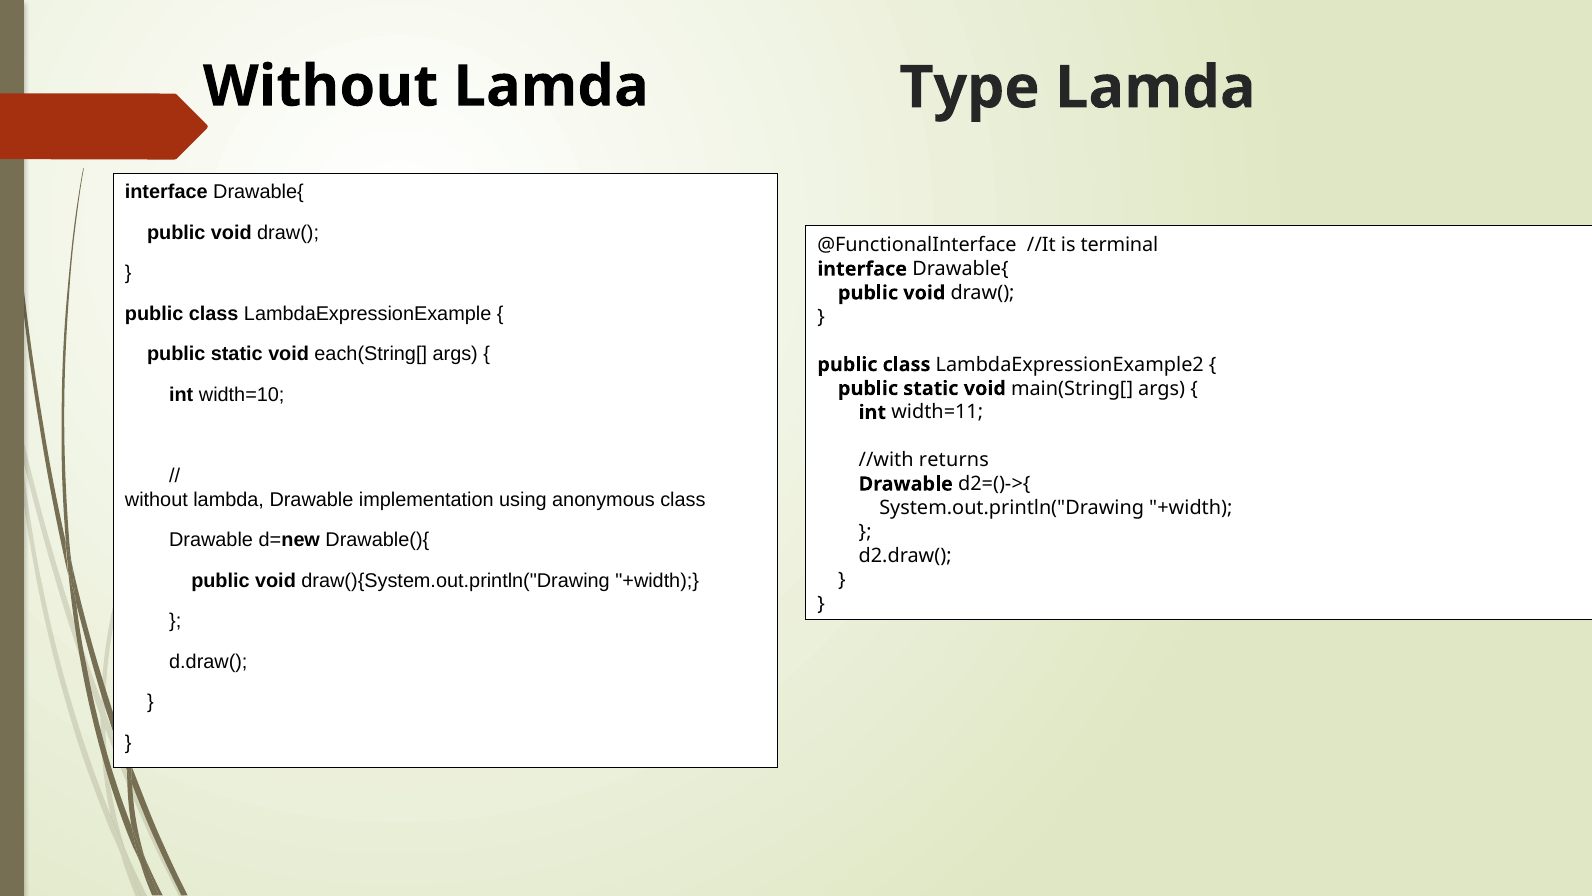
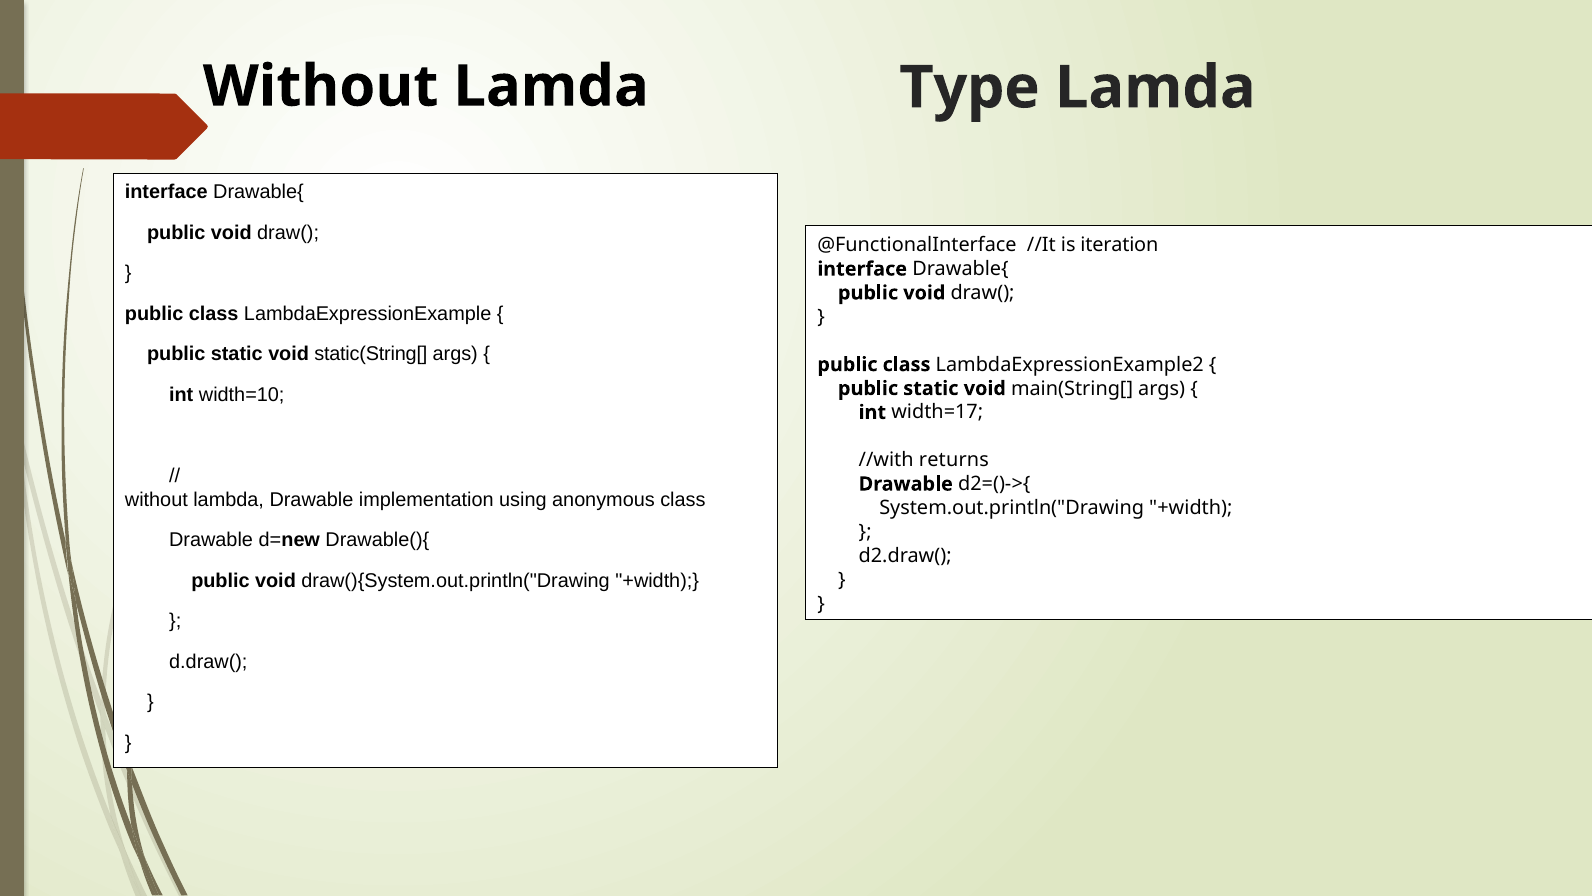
terminal: terminal -> iteration
each(String[: each(String[ -> static(String[
width=11: width=11 -> width=17
